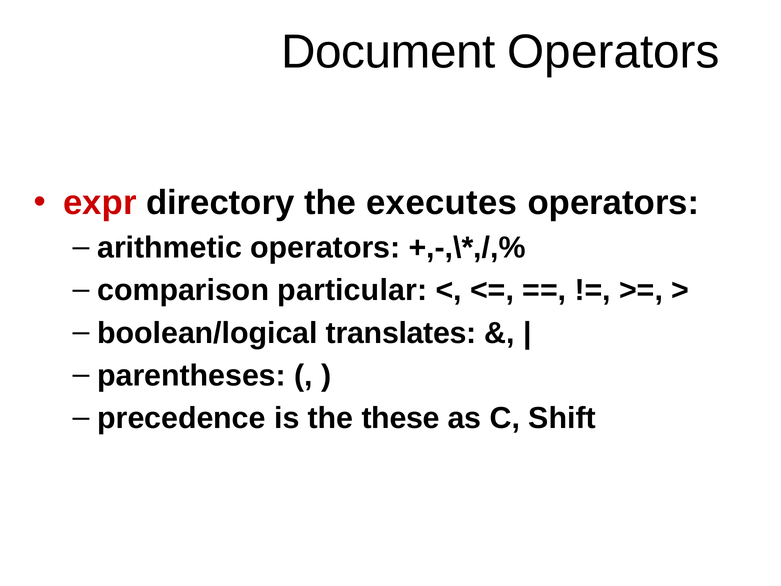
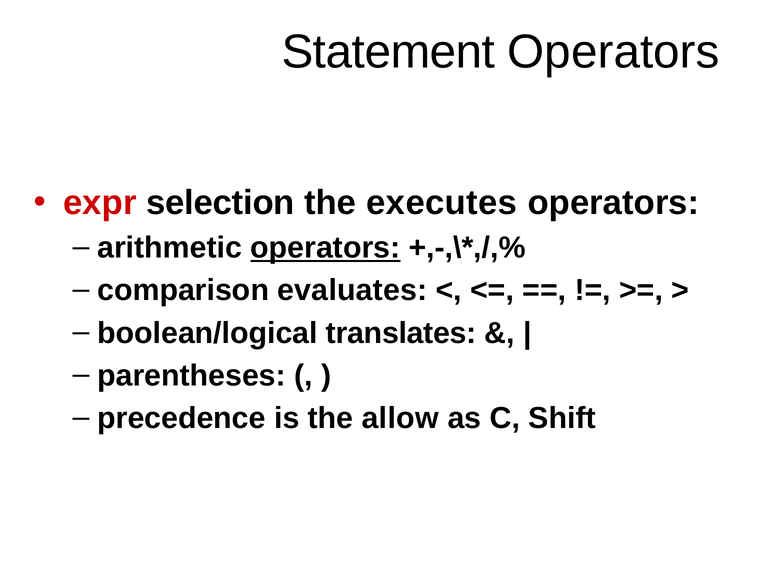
Document: Document -> Statement
directory: directory -> selection
operators at (325, 248) underline: none -> present
particular: particular -> evaluates
these: these -> allow
